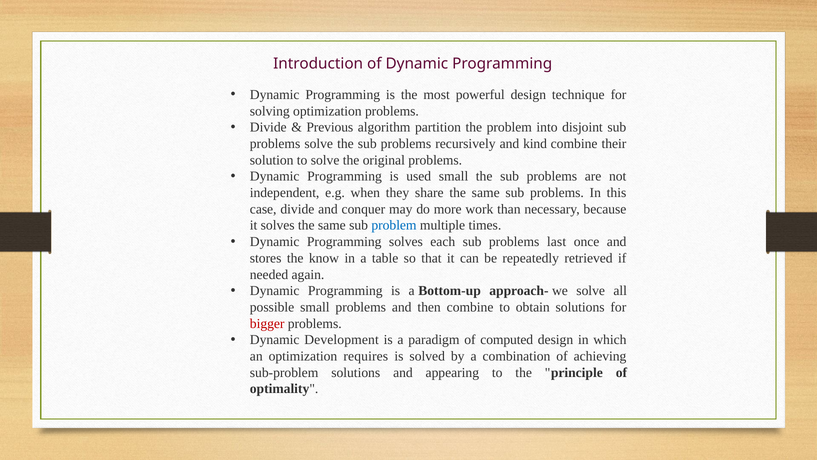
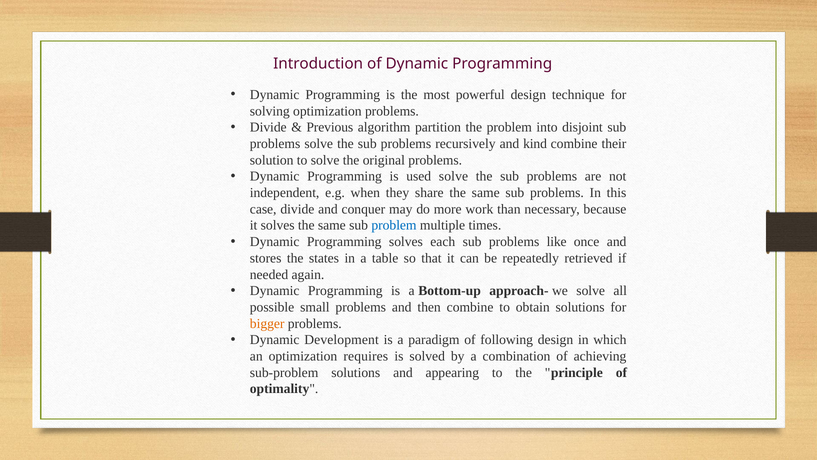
used small: small -> solve
last: last -> like
know: know -> states
bigger colour: red -> orange
computed: computed -> following
